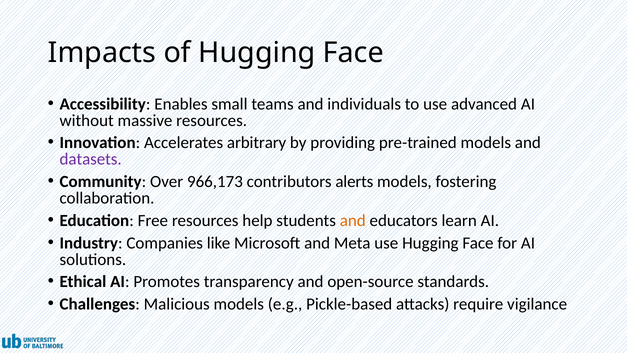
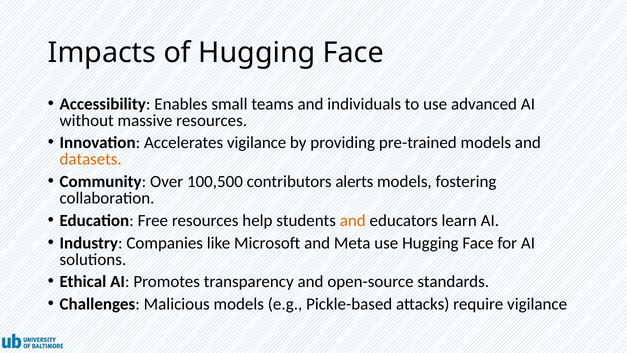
Accelerates arbitrary: arbitrary -> vigilance
datasets colour: purple -> orange
966,173: 966,173 -> 100,500
